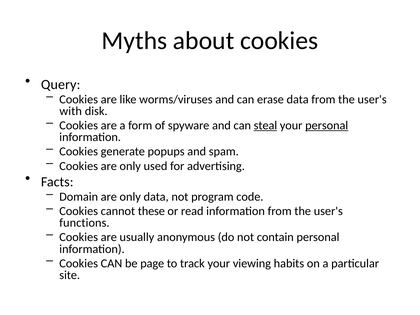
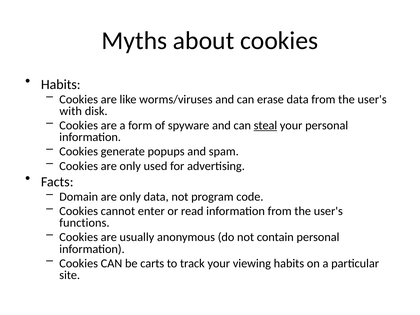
Query at (61, 84): Query -> Habits
personal at (327, 125) underline: present -> none
these: these -> enter
page: page -> carts
